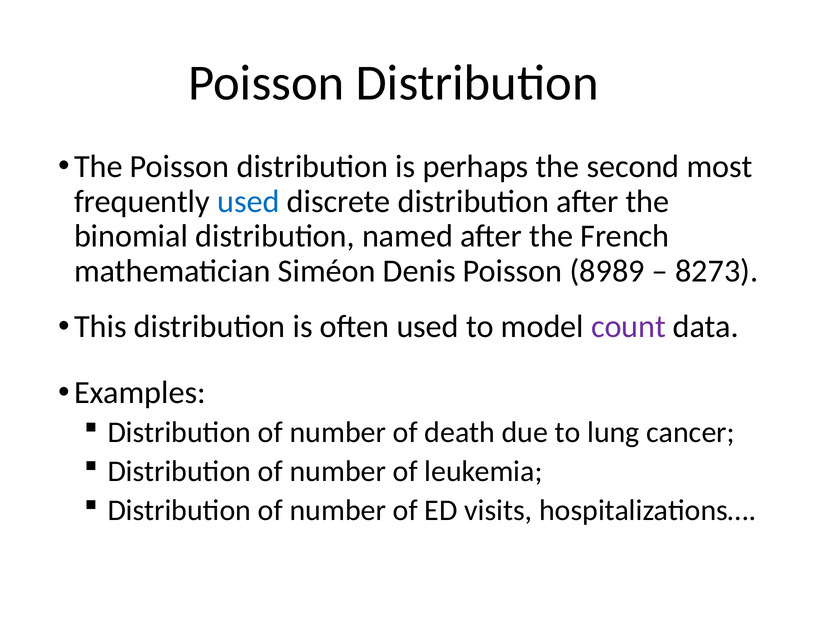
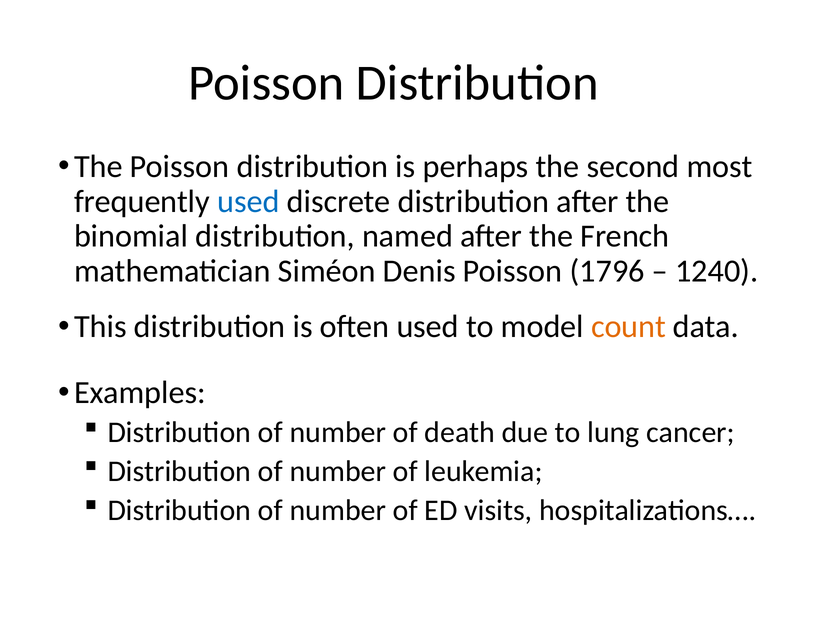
8989: 8989 -> 1796
8273: 8273 -> 1240
count colour: purple -> orange
